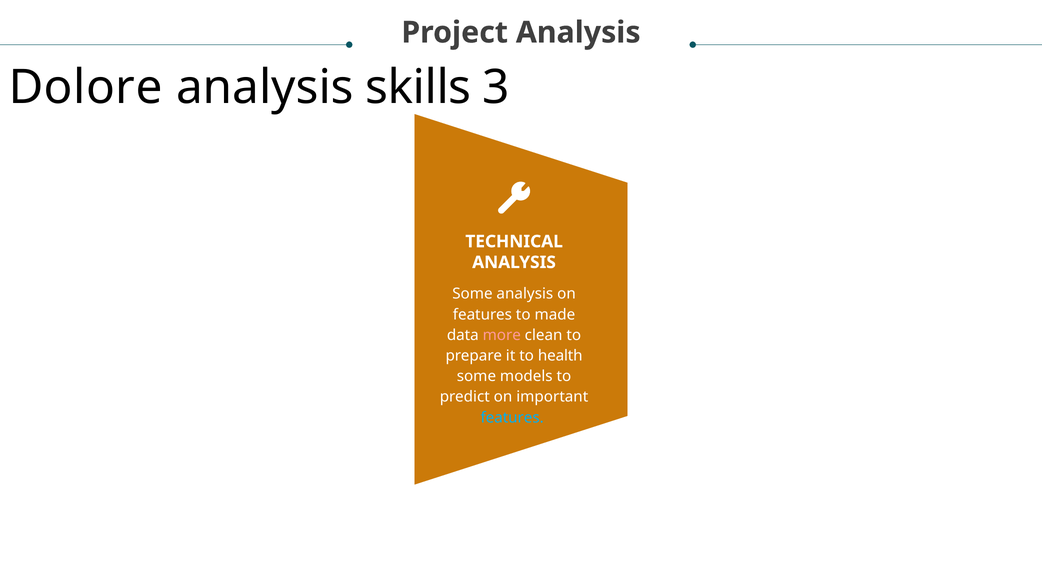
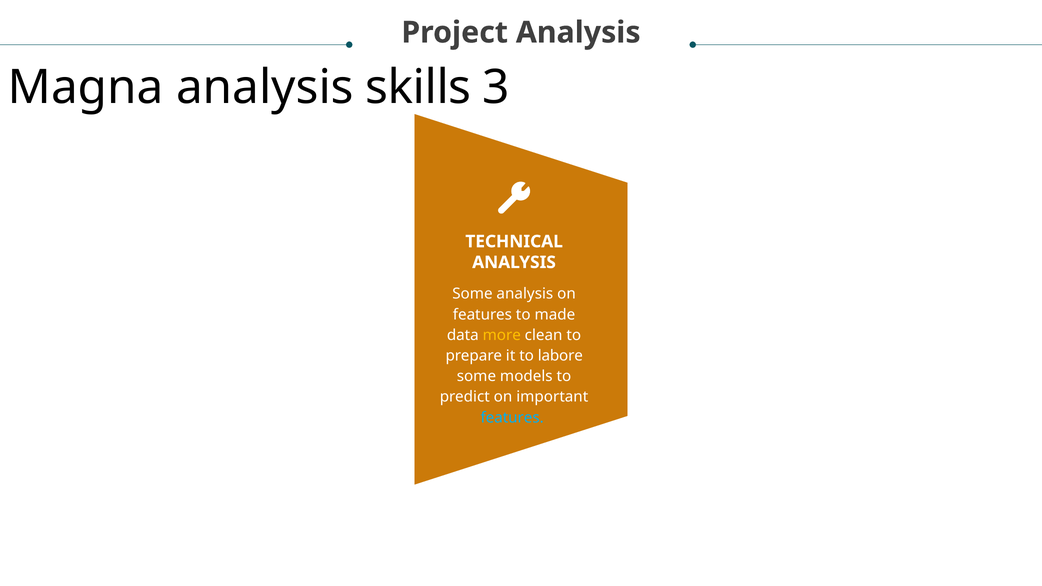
Dolore at (86, 88): Dolore -> Magna
more colour: pink -> yellow
to health: health -> labore
